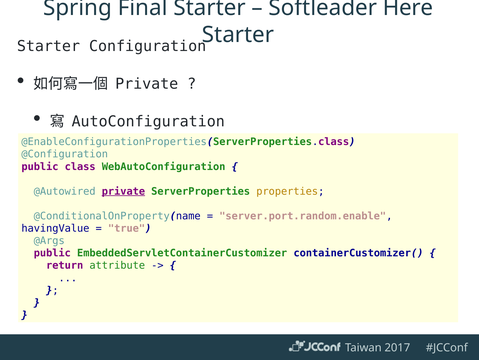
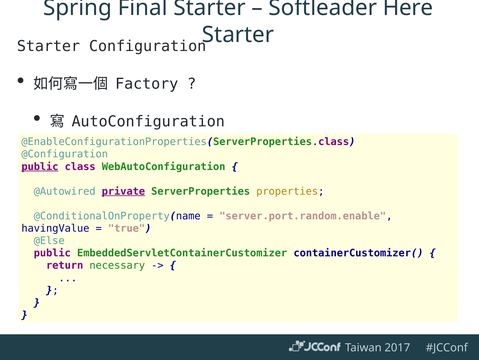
Private at (147, 84): Private -> Factory
public at (40, 166) underline: none -> present
@Args: @Args -> @Else
attribute: attribute -> necessary
